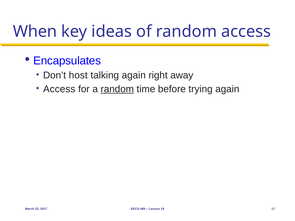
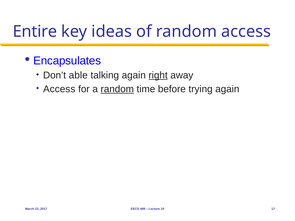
When: When -> Entire
host: host -> able
right underline: none -> present
